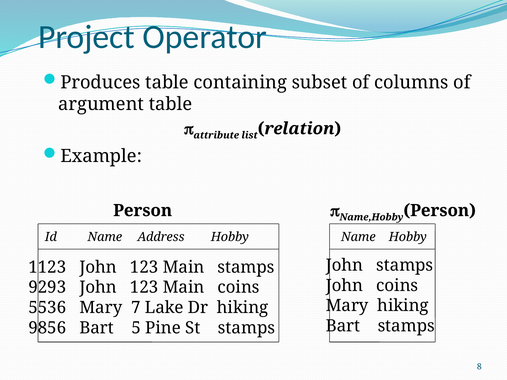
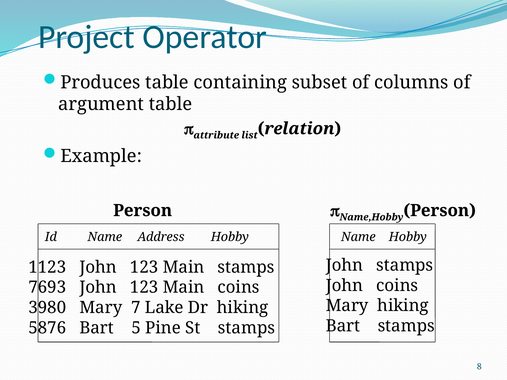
9293: 9293 -> 7693
5536: 5536 -> 3980
9856: 9856 -> 5876
